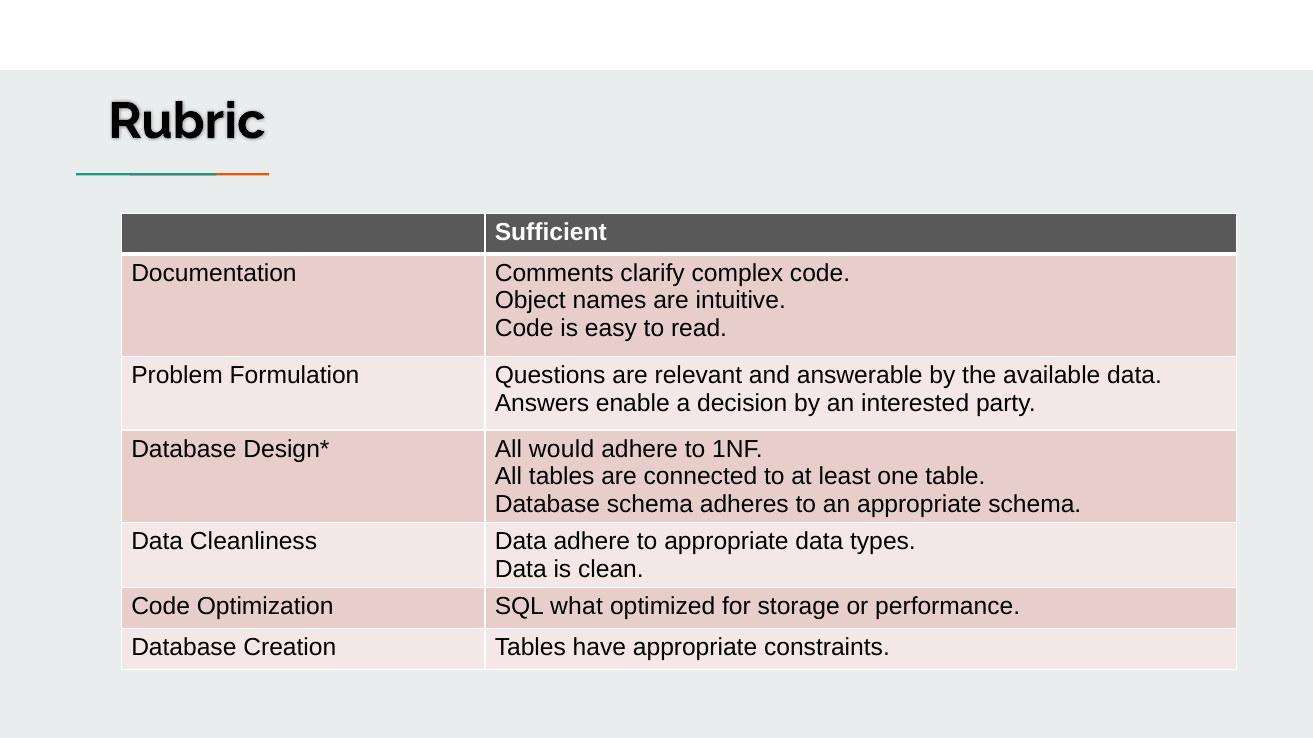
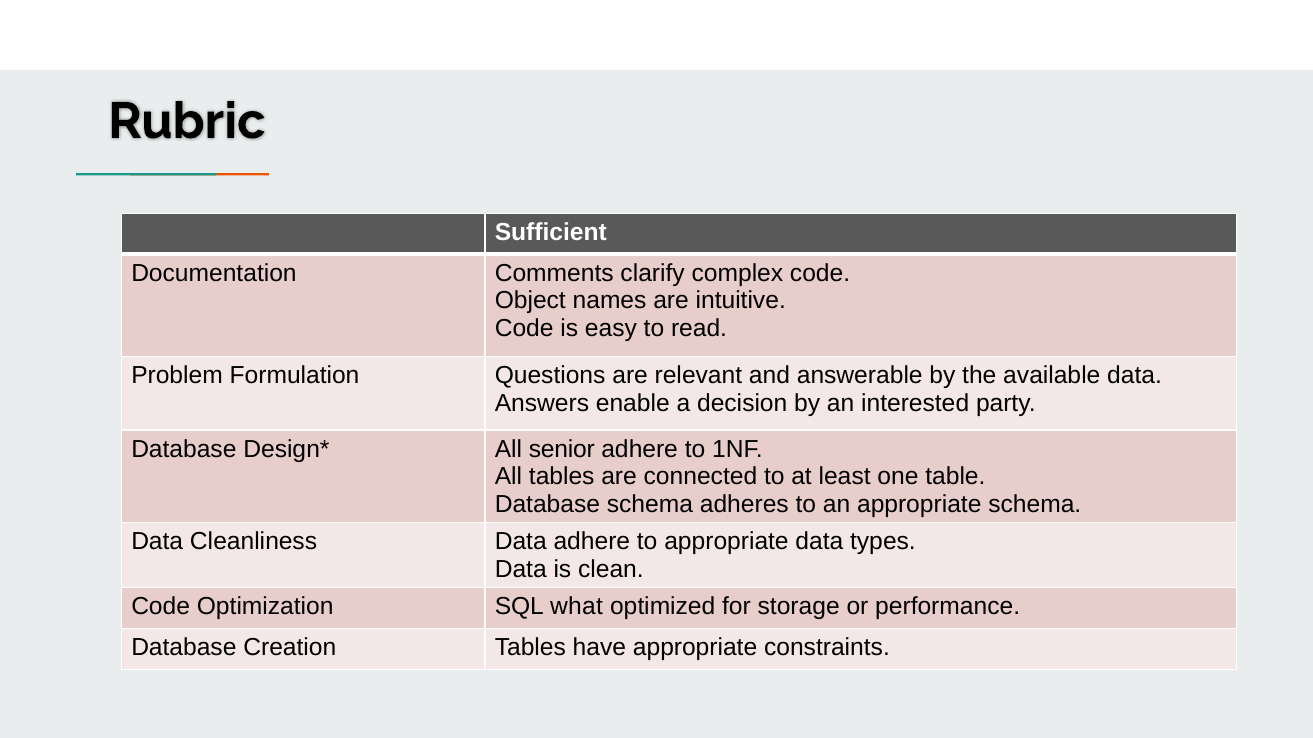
would: would -> senior
